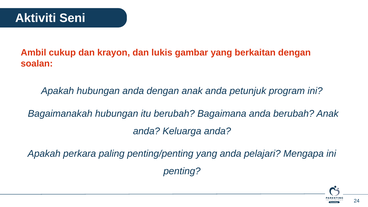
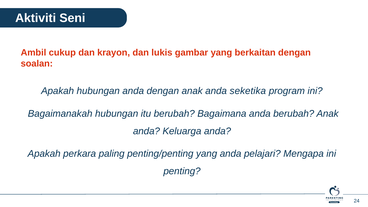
petunjuk: petunjuk -> seketika
